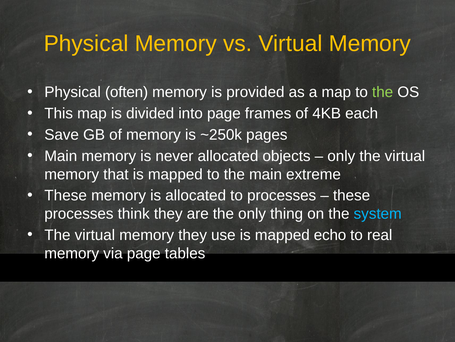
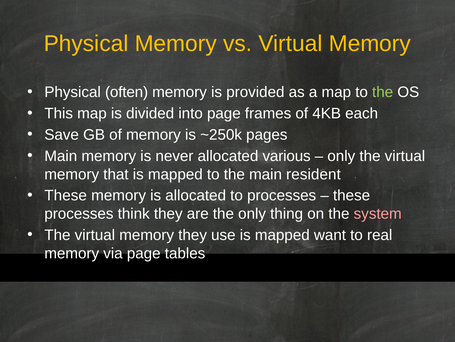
objects: objects -> various
extreme: extreme -> resident
system colour: light blue -> pink
echo: echo -> want
